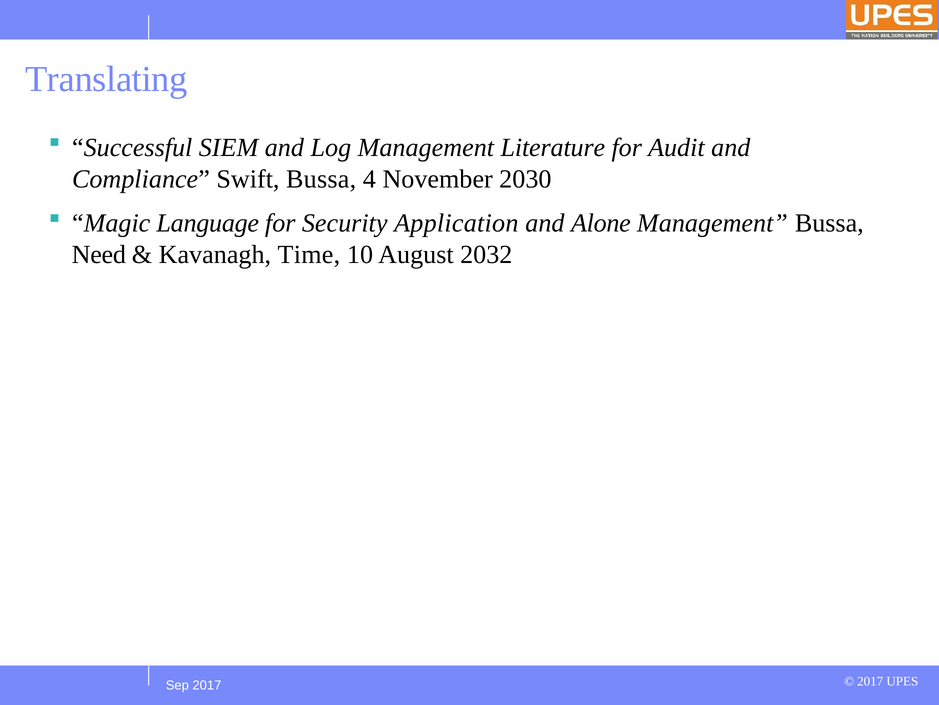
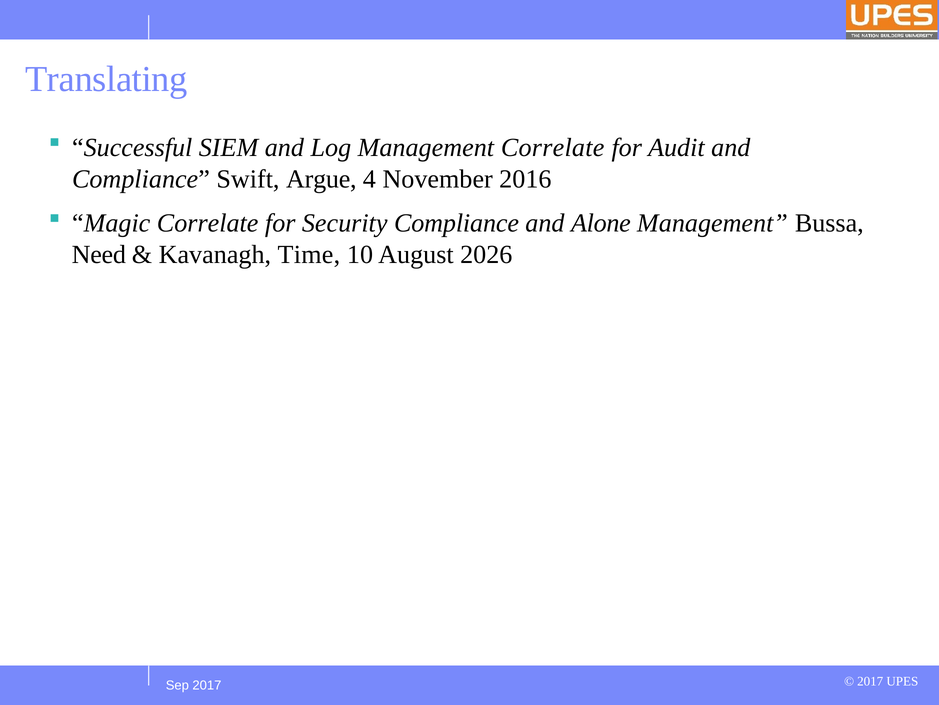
Management Literature: Literature -> Correlate
Swift Bussa: Bussa -> Argue
2030: 2030 -> 2016
Magic Language: Language -> Correlate
Security Application: Application -> Compliance
2032: 2032 -> 2026
